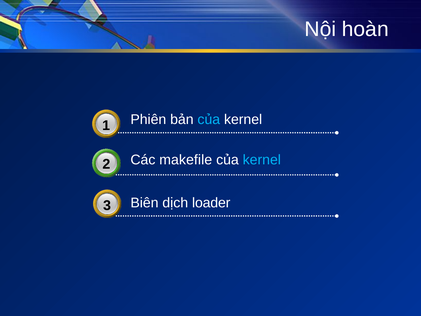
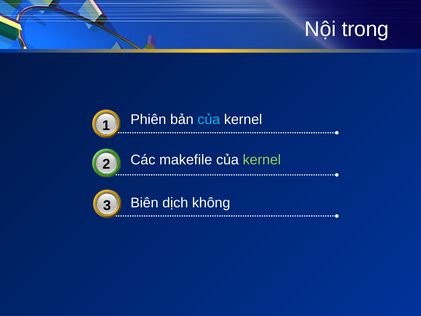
hoàn: hoàn -> trong
kernel at (262, 160) colour: light blue -> light green
loader: loader -> không
